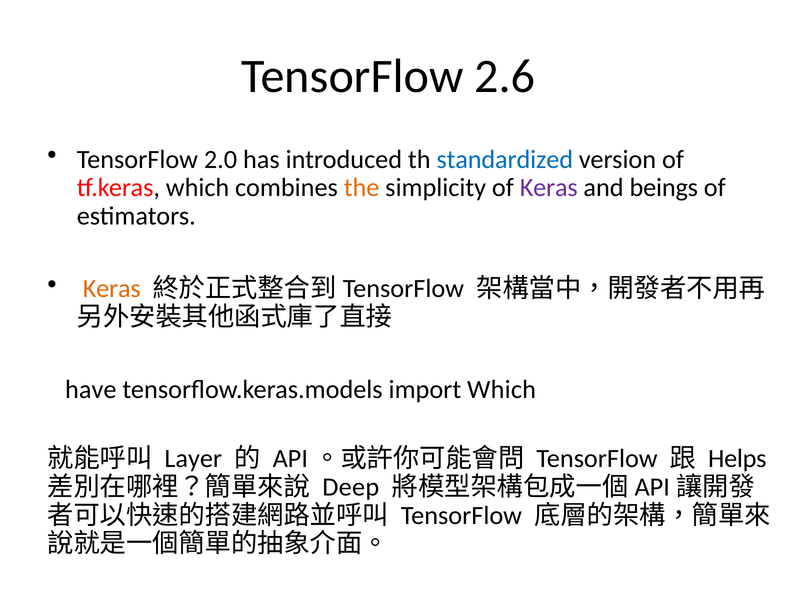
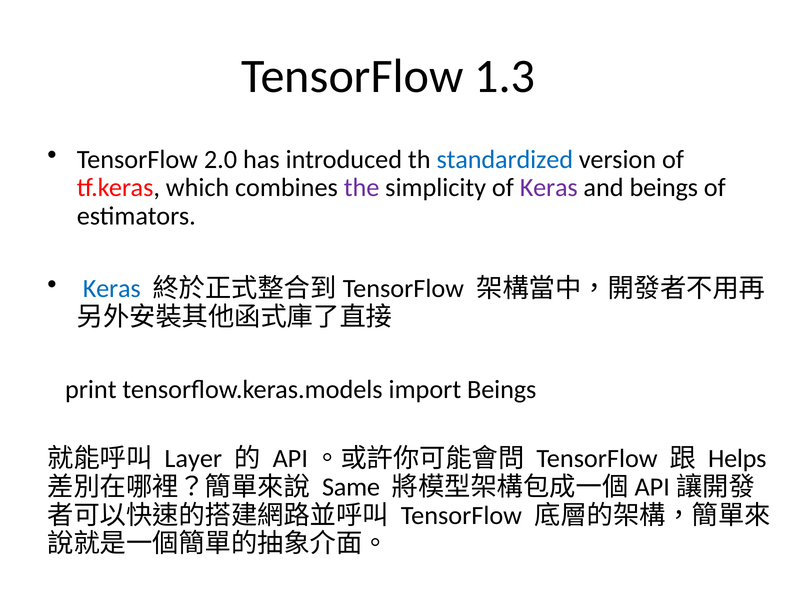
2.6: 2.6 -> 1.3
the colour: orange -> purple
Keras at (112, 289) colour: orange -> blue
have: have -> print
import Which: Which -> Beings
Deep: Deep -> Same
